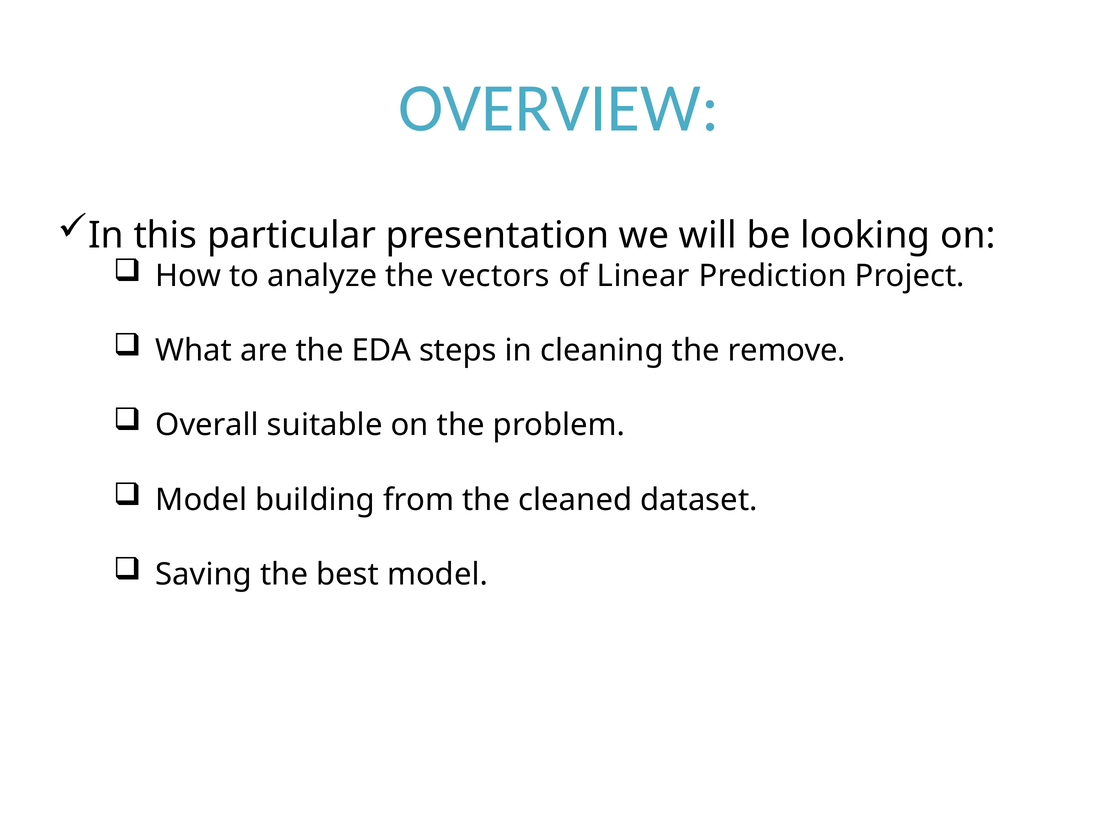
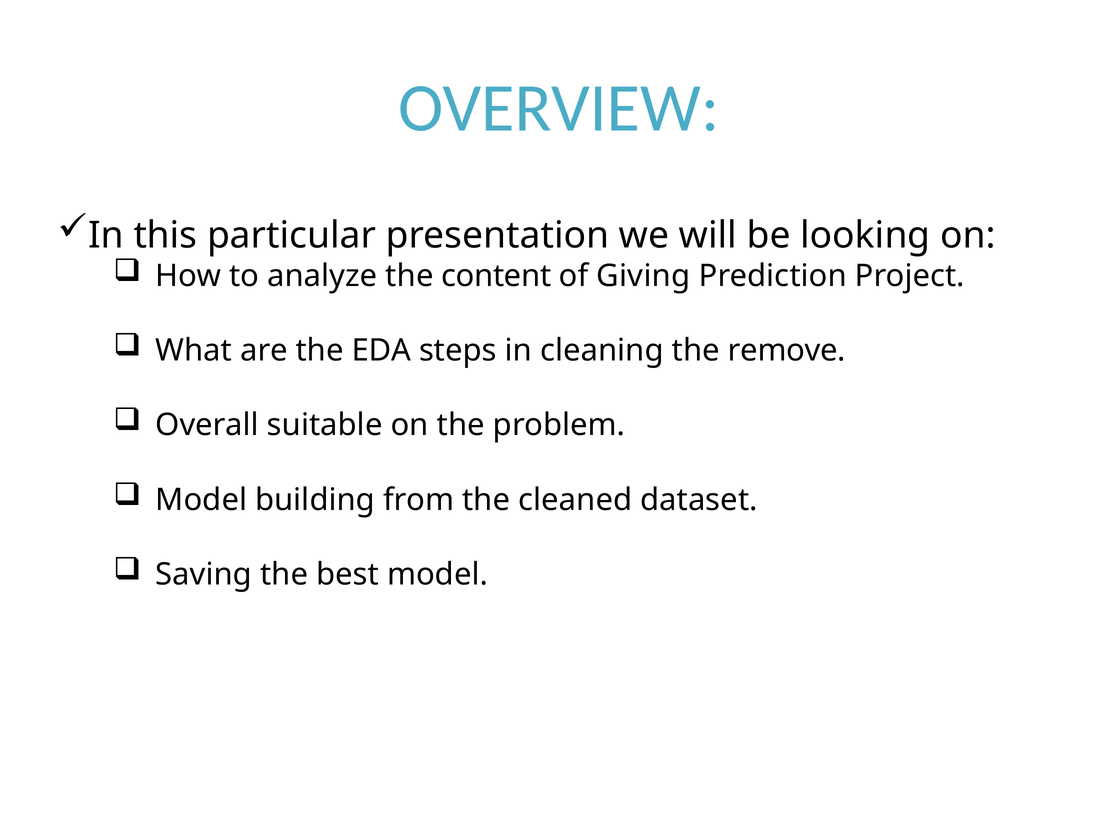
vectors: vectors -> content
Linear: Linear -> Giving
